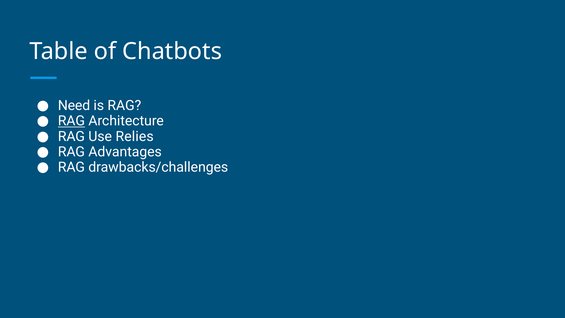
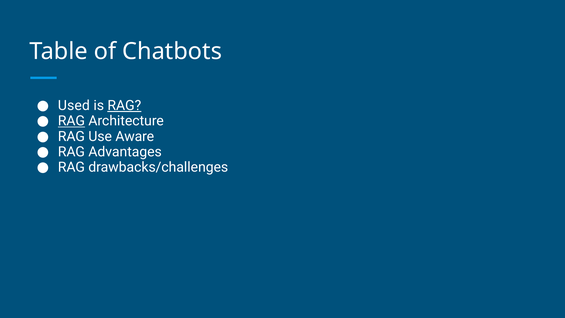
Need: Need -> Used
RAG at (124, 105) underline: none -> present
Relies: Relies -> Aware
